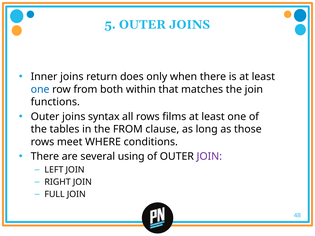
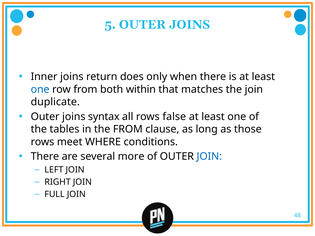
functions: functions -> duplicate
films: films -> false
using: using -> more
JOIN at (209, 157) colour: purple -> blue
